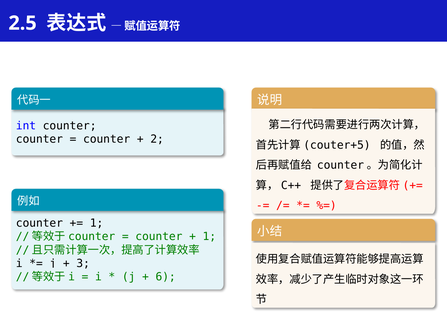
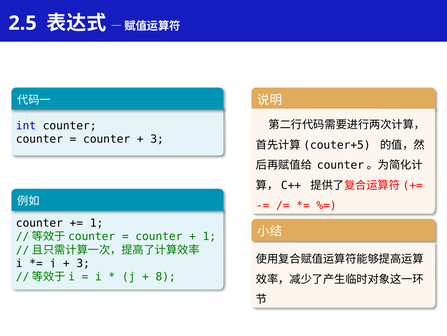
2 at (157, 139): 2 -> 3
6: 6 -> 8
